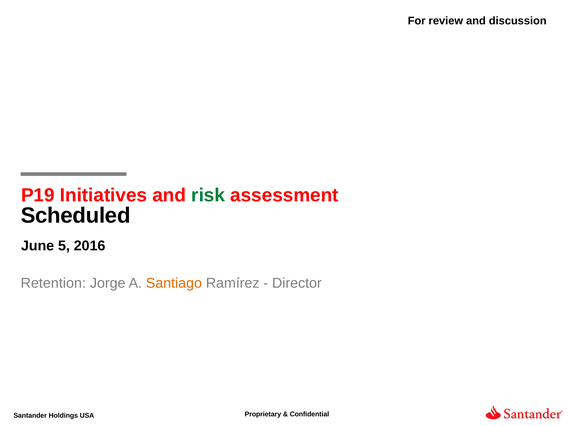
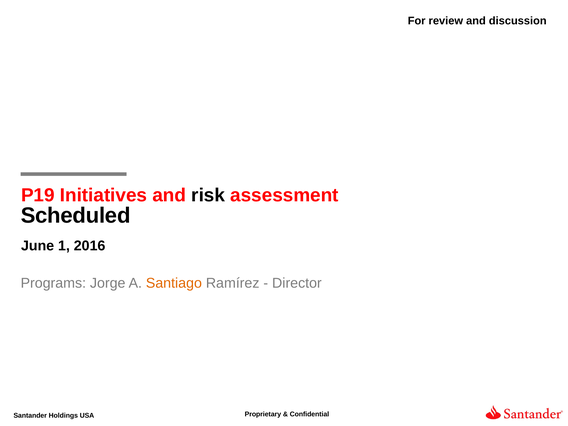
risk colour: green -> black
5: 5 -> 1
Retention: Retention -> Programs
